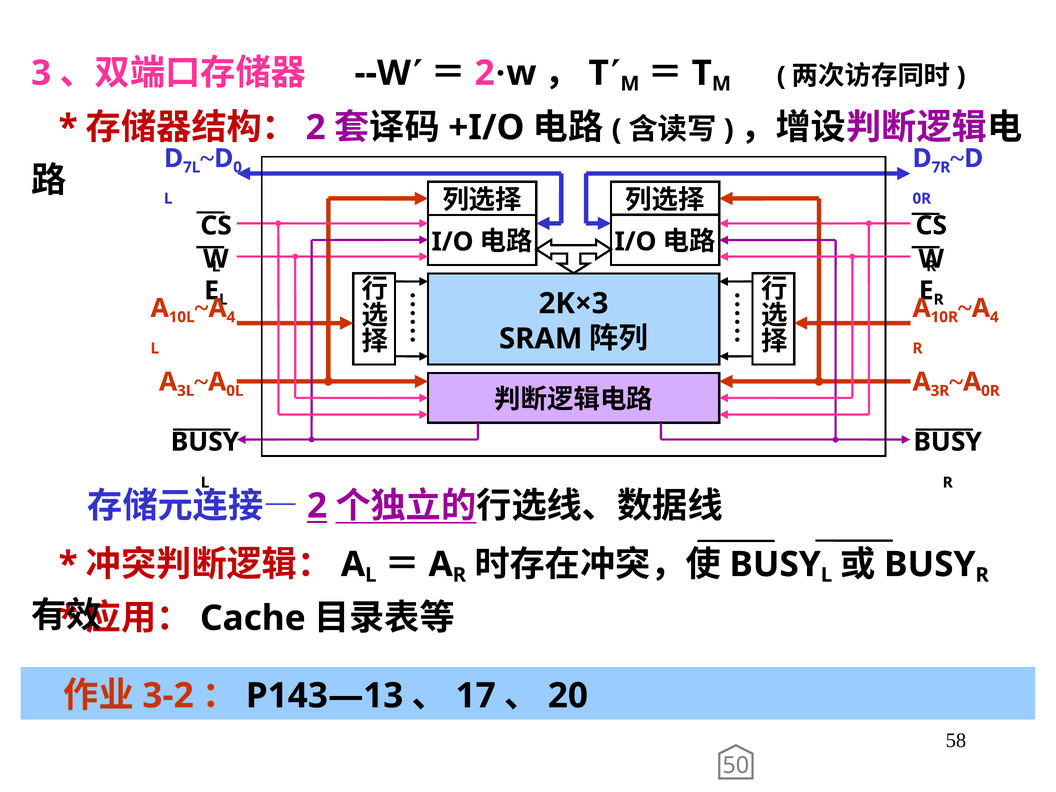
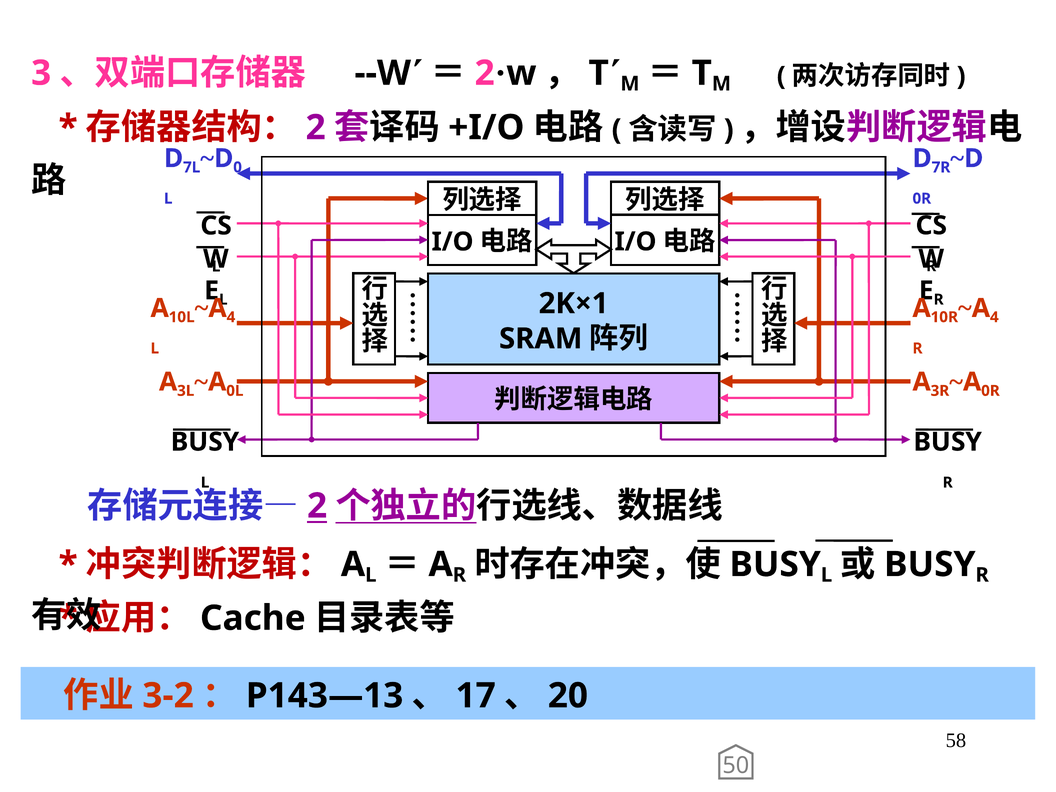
2K×3: 2K×3 -> 2K×1
